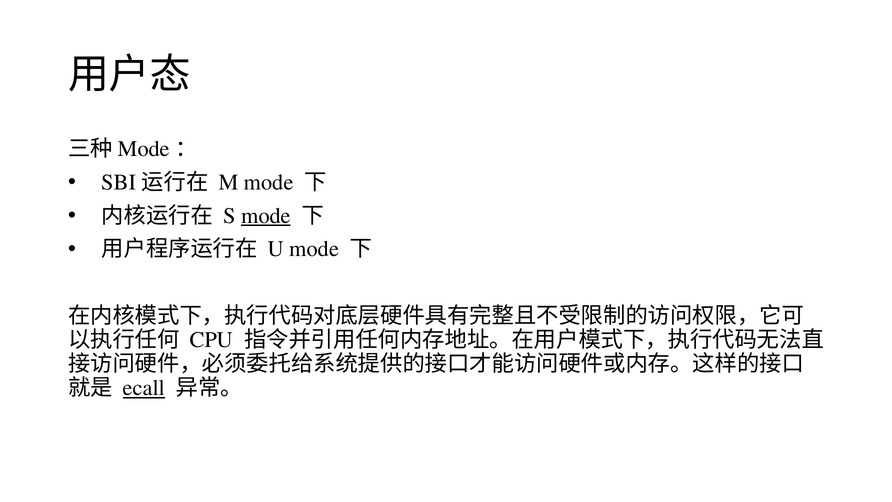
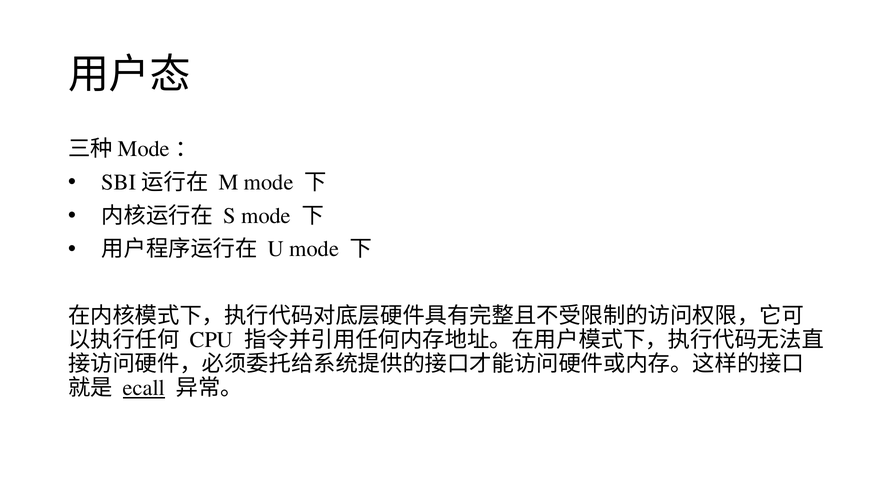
mode at (266, 216) underline: present -> none
